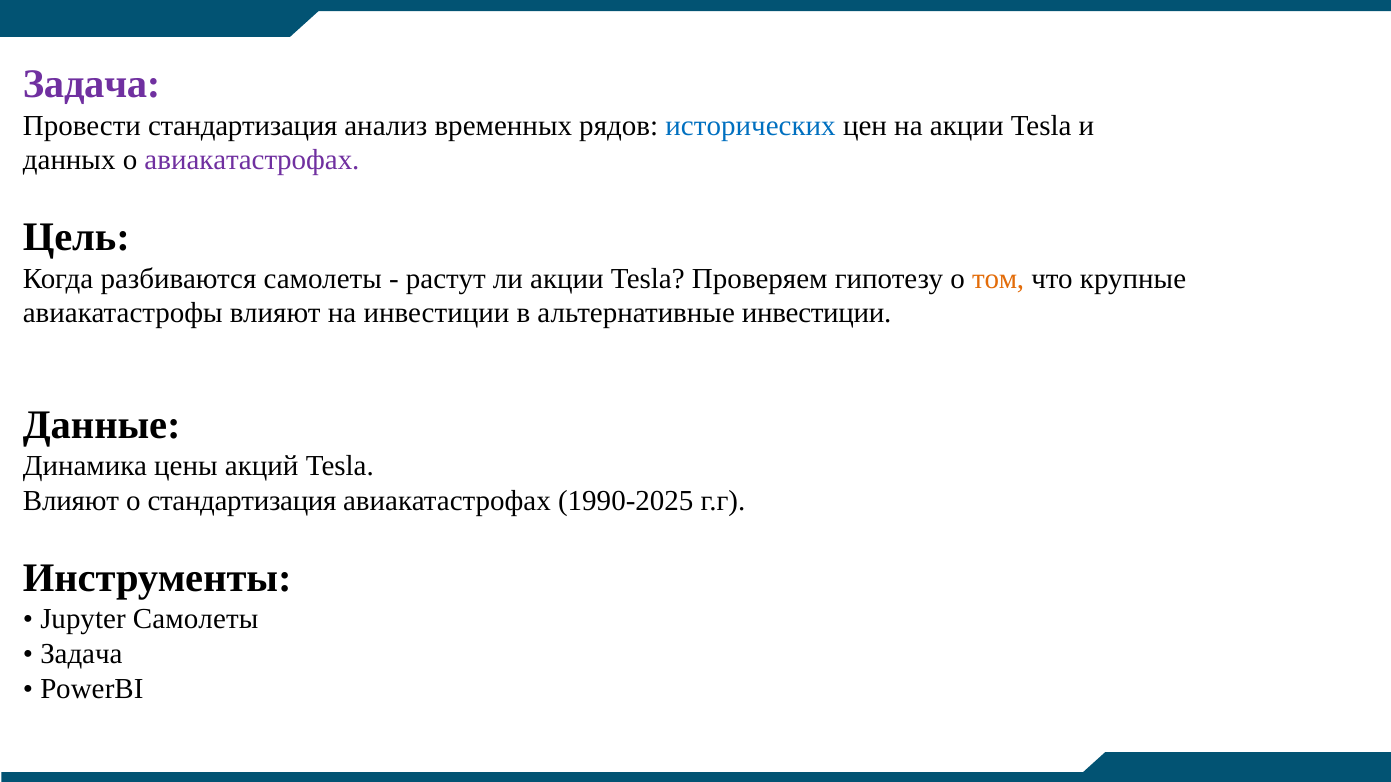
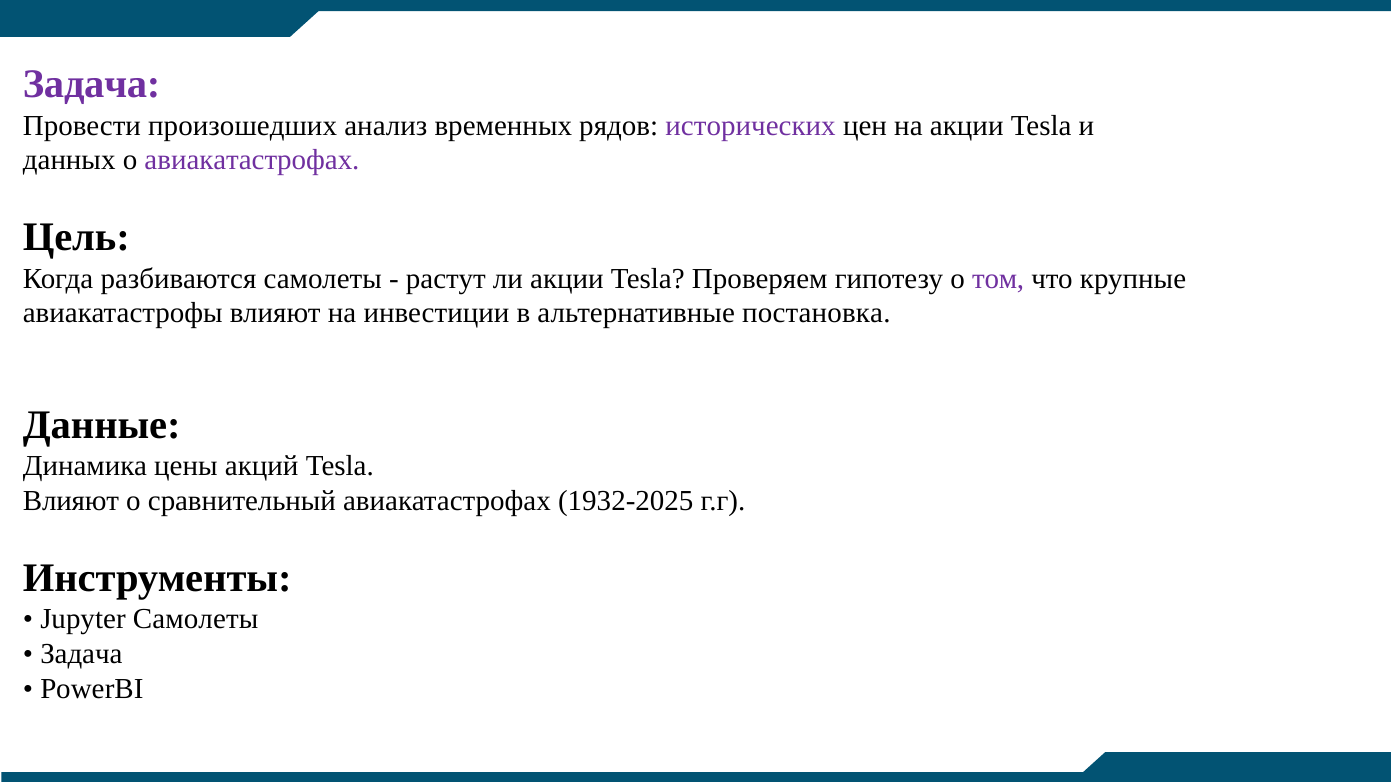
Провести стандартизация: стандартизация -> произошедших
исторических colour: blue -> purple
том colour: orange -> purple
альтернативные инвестиции: инвестиции -> постановка
о стандартизация: стандартизация -> сравнительный
1990-2025: 1990-2025 -> 1932-2025
